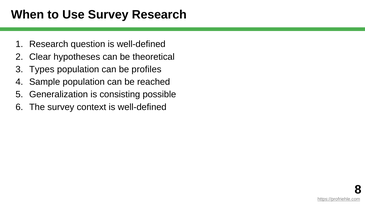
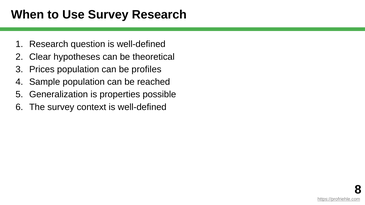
Types: Types -> Prices
consisting: consisting -> properties
